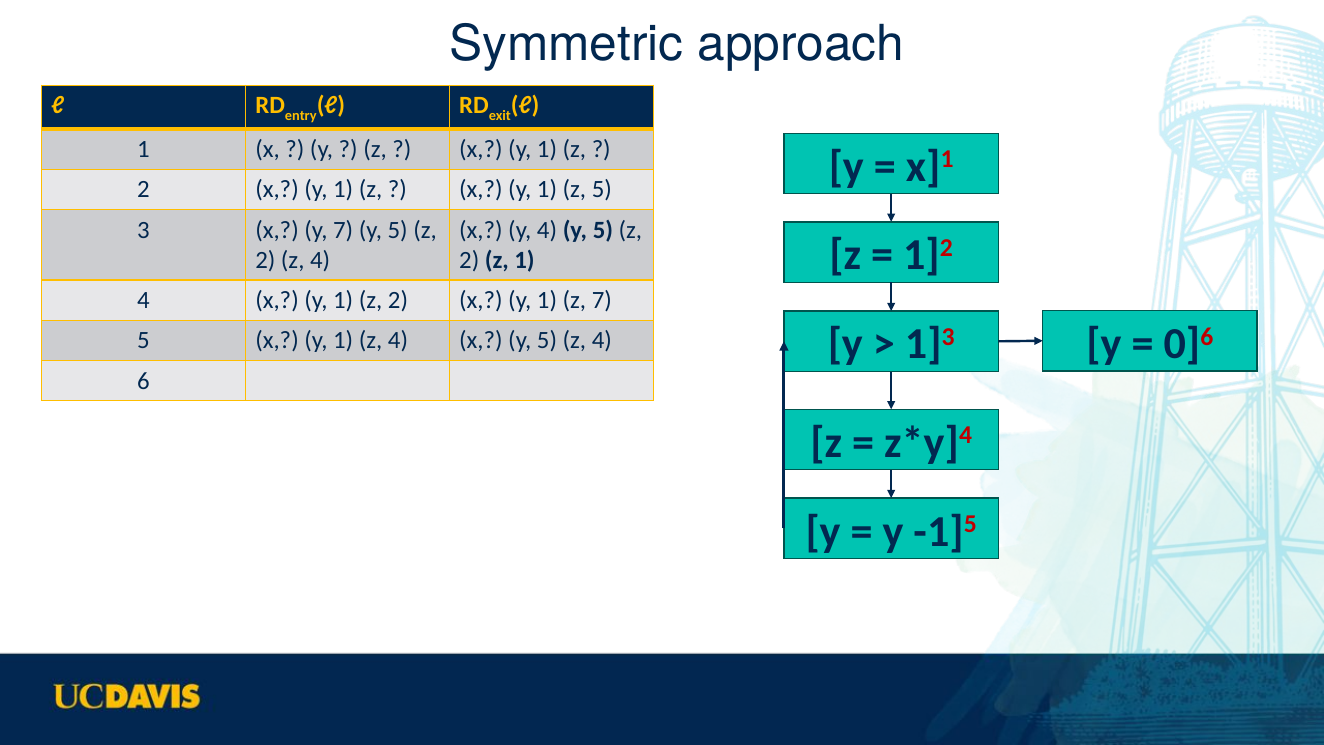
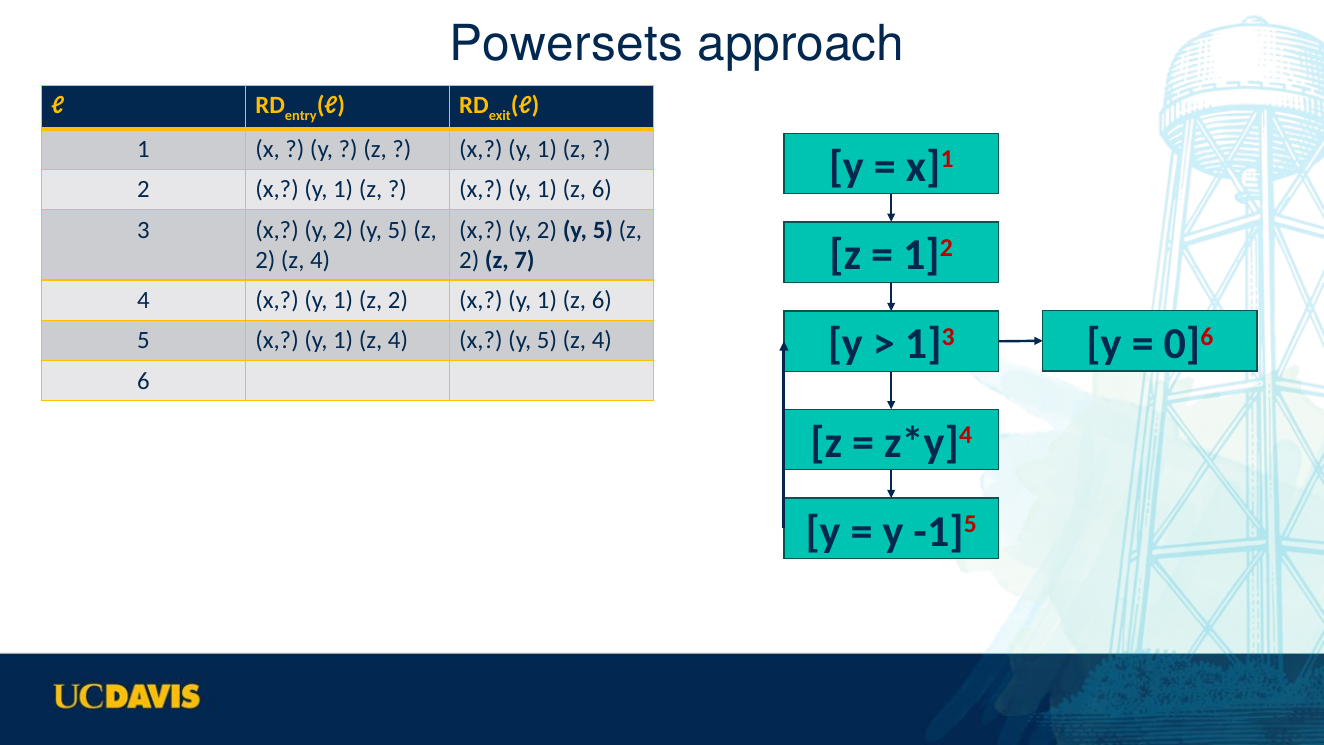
Symmetric: Symmetric -> Powersets
5 at (602, 189): 5 -> 6
3 x y 7: 7 -> 2
4 at (547, 230): 4 -> 2
z 1: 1 -> 7
7 at (602, 300): 7 -> 6
